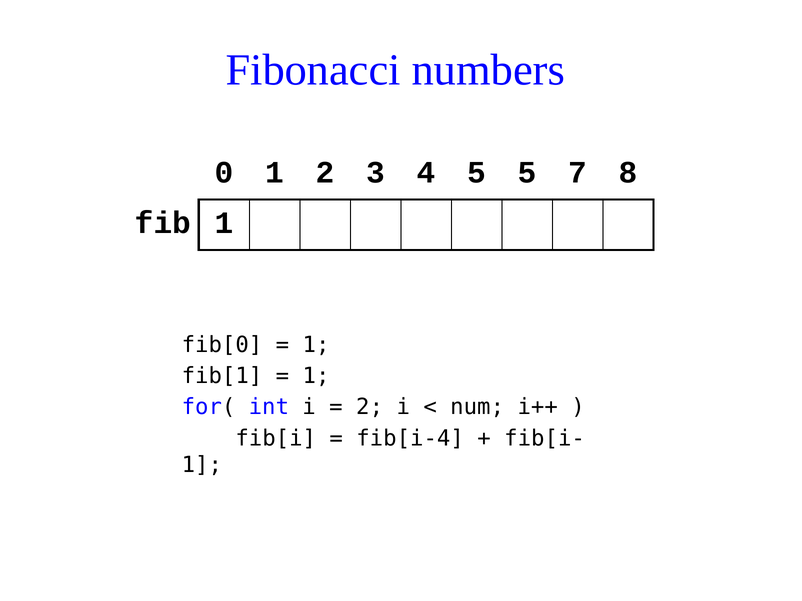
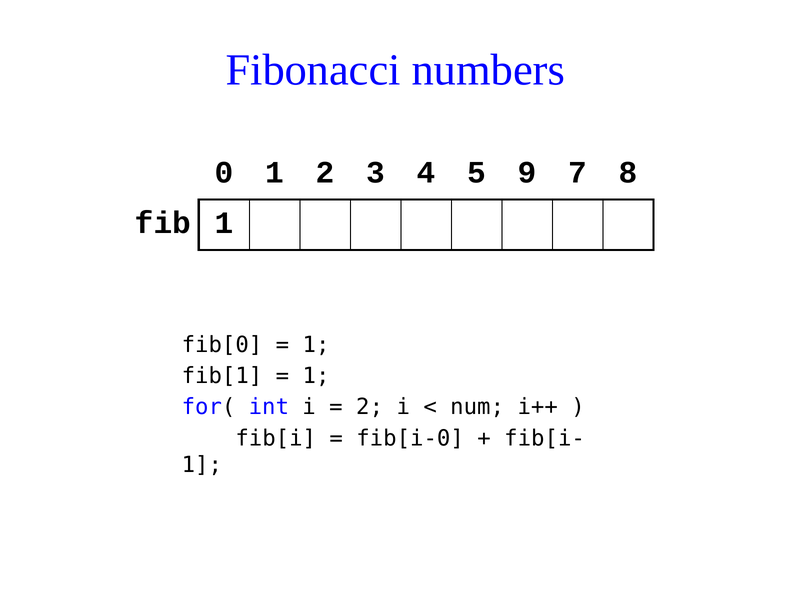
5 5: 5 -> 9
fib[i-4: fib[i-4 -> fib[i-0
